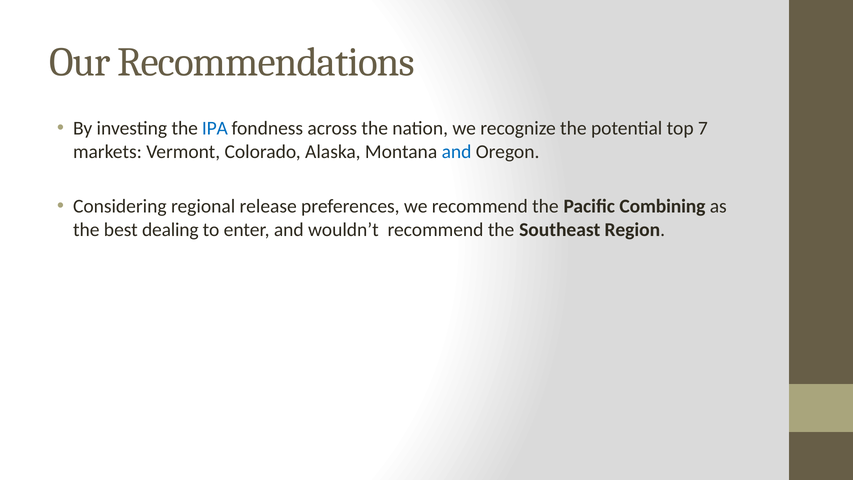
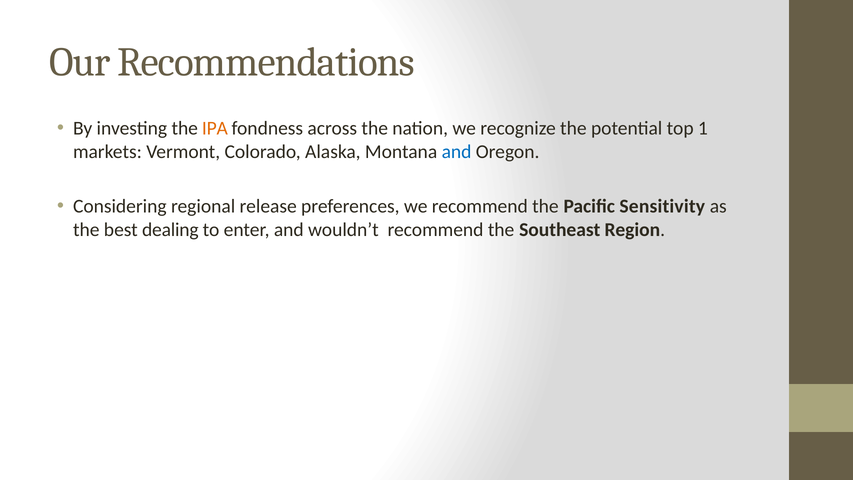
IPA colour: blue -> orange
7: 7 -> 1
Combining: Combining -> Sensitivity
